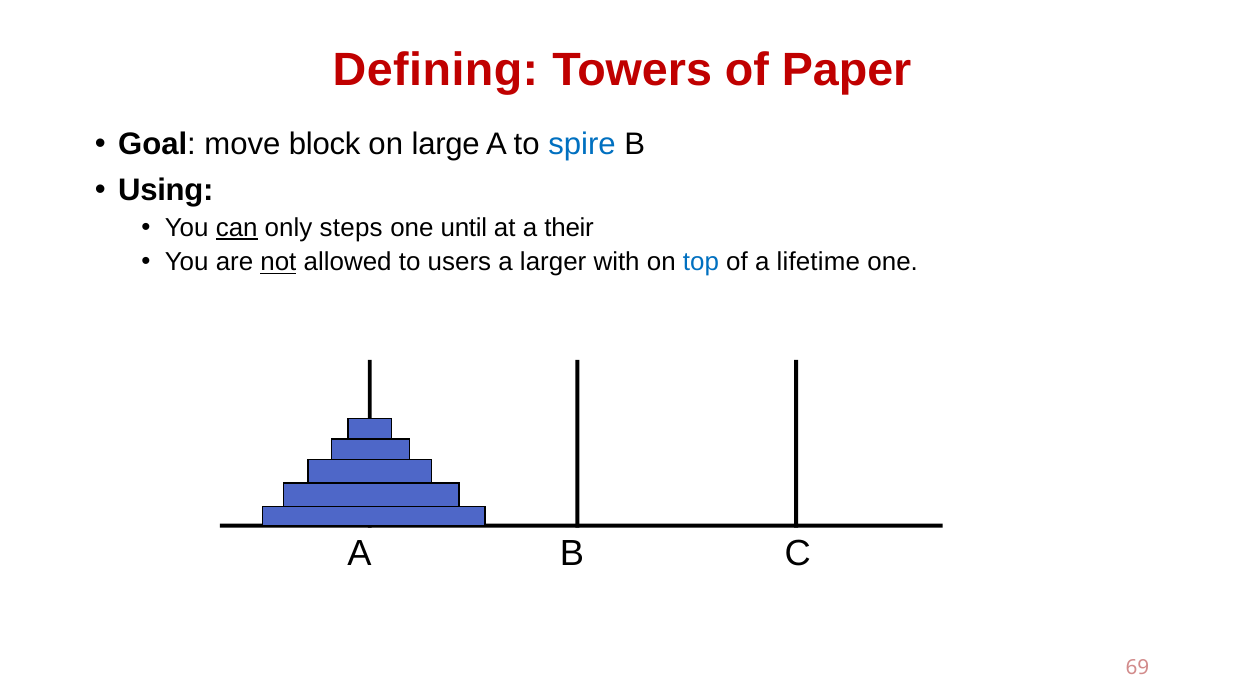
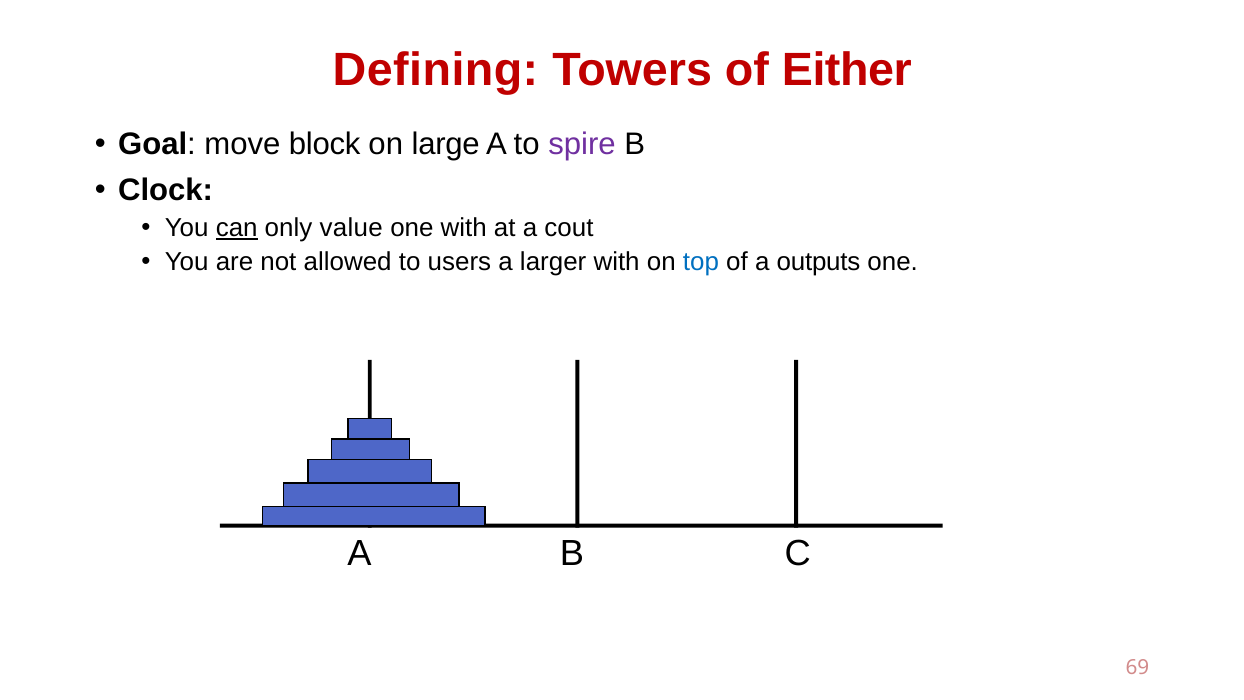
Paper: Paper -> Either
spire colour: blue -> purple
Using: Using -> Clock
steps: steps -> value
one until: until -> with
their: their -> cout
not underline: present -> none
lifetime: lifetime -> outputs
